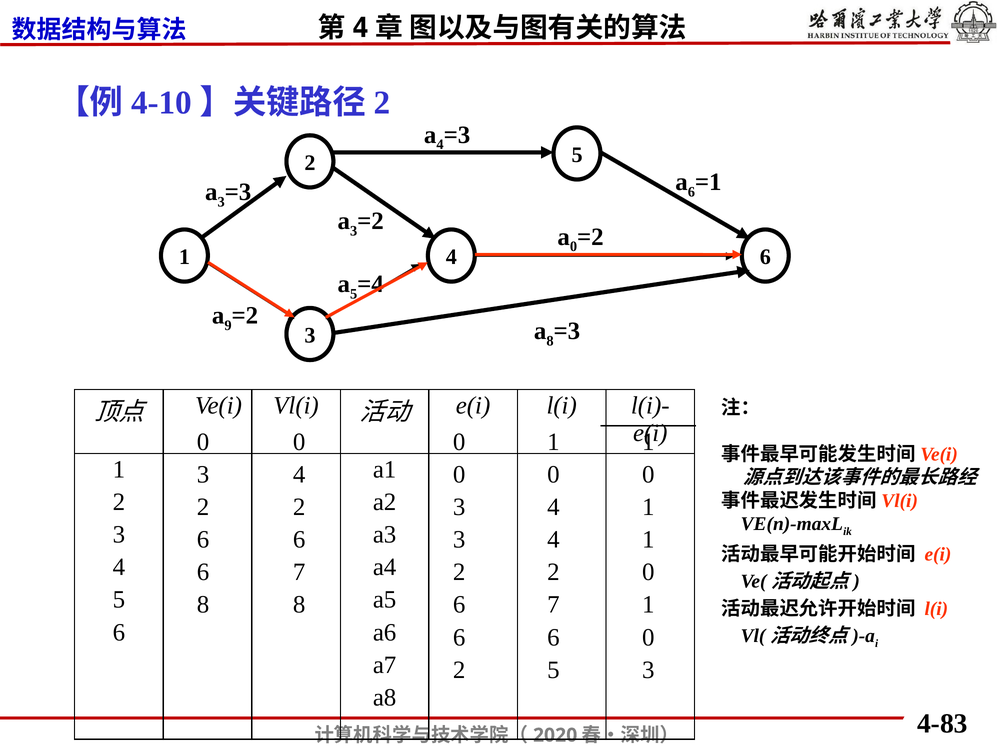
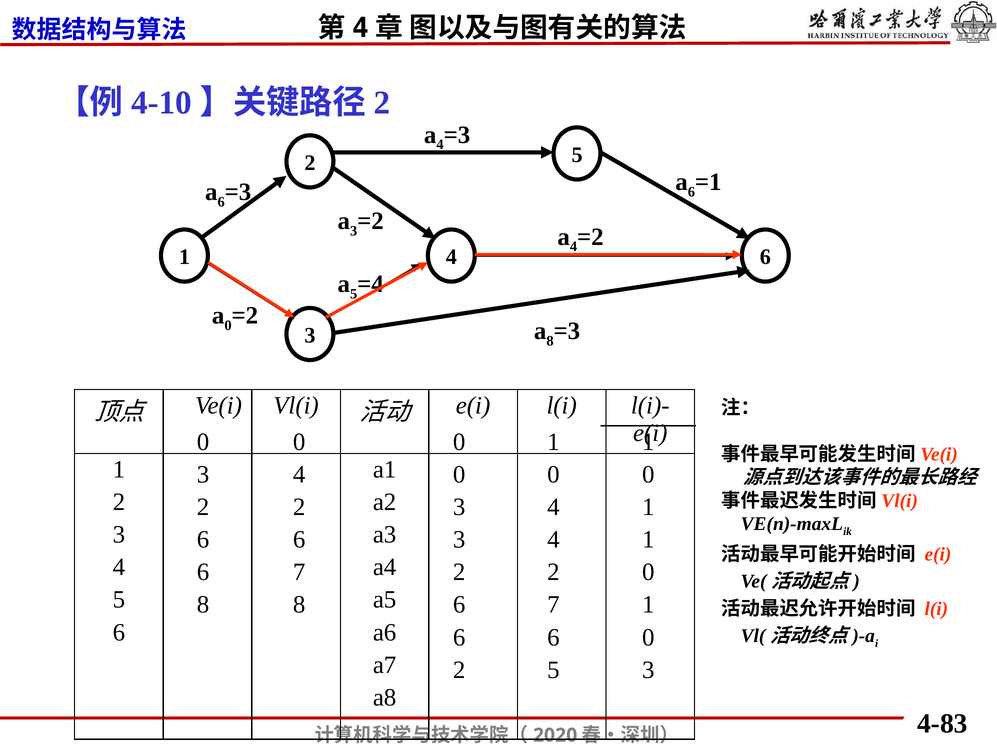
3 at (221, 202): 3 -> 6
0 at (574, 247): 0 -> 4
9 at (228, 325): 9 -> 0
